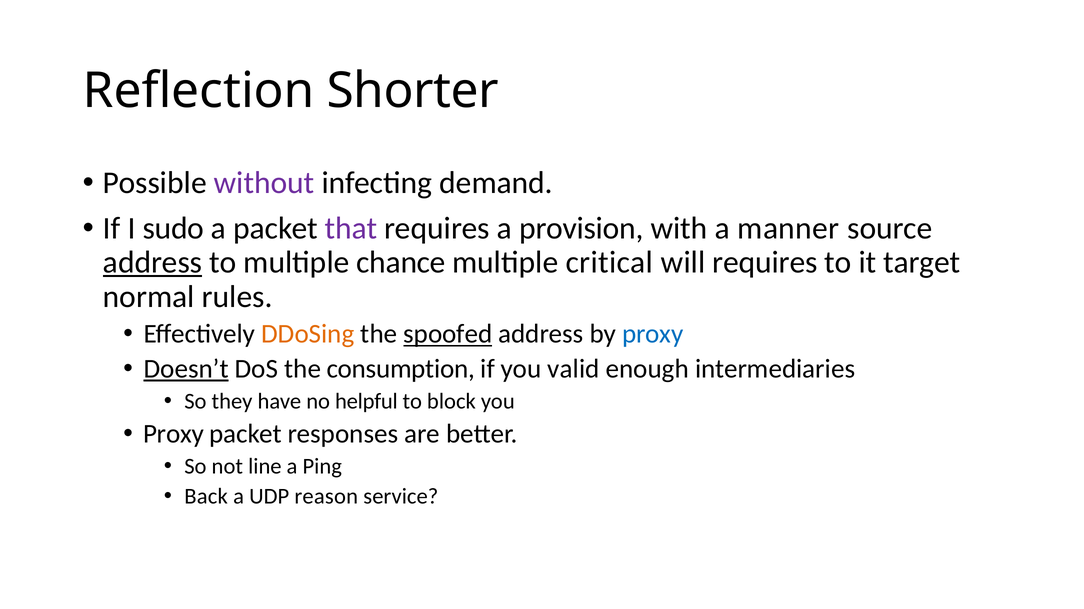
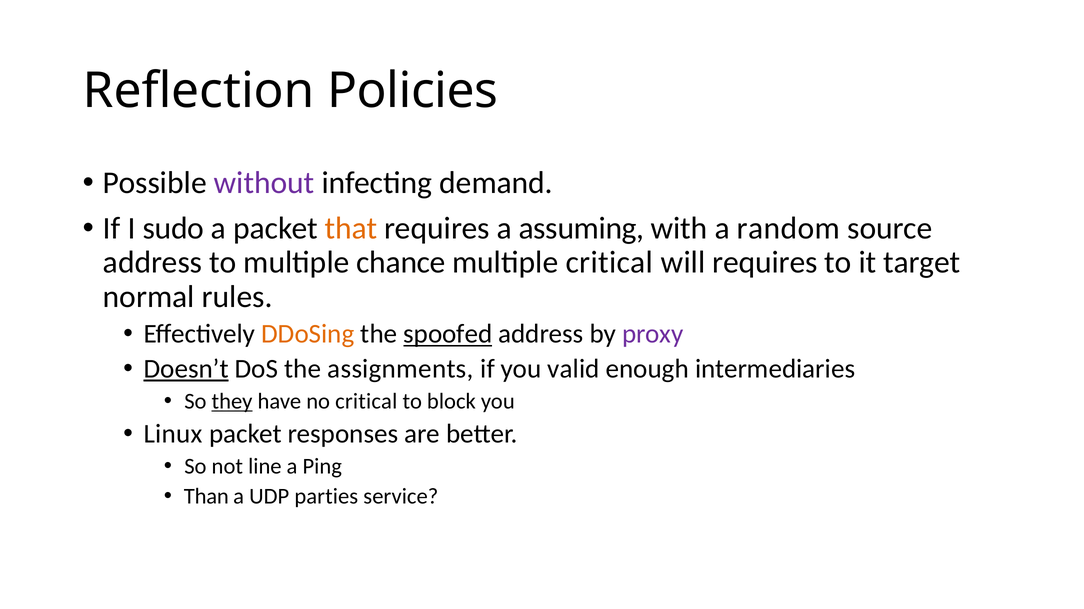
Shorter: Shorter -> Policies
that colour: purple -> orange
provision: provision -> assuming
manner: manner -> random
address at (153, 263) underline: present -> none
proxy at (653, 334) colour: blue -> purple
consumption: consumption -> assignments
they underline: none -> present
no helpful: helpful -> critical
Proxy at (173, 434): Proxy -> Linux
Back: Back -> Than
reason: reason -> parties
